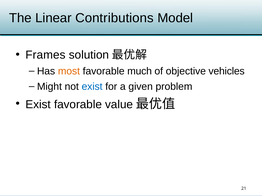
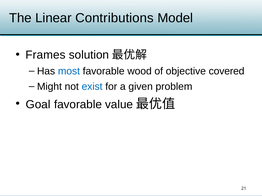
most colour: orange -> blue
much: much -> wood
vehicles: vehicles -> covered
Exist at (38, 105): Exist -> Goal
